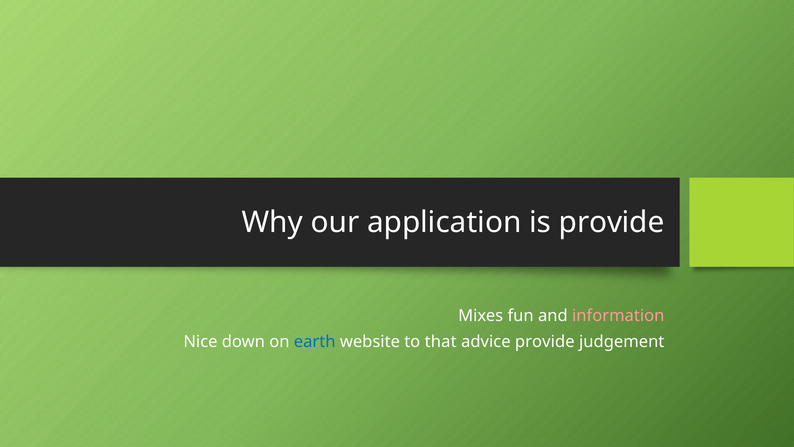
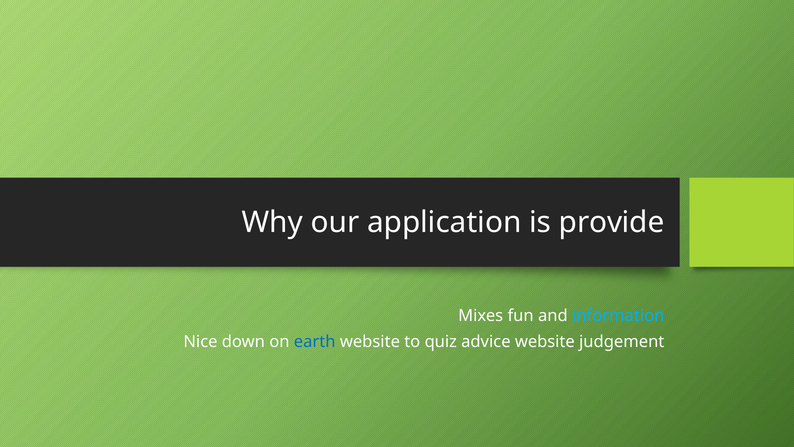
information colour: pink -> light blue
that: that -> quiz
advice provide: provide -> website
